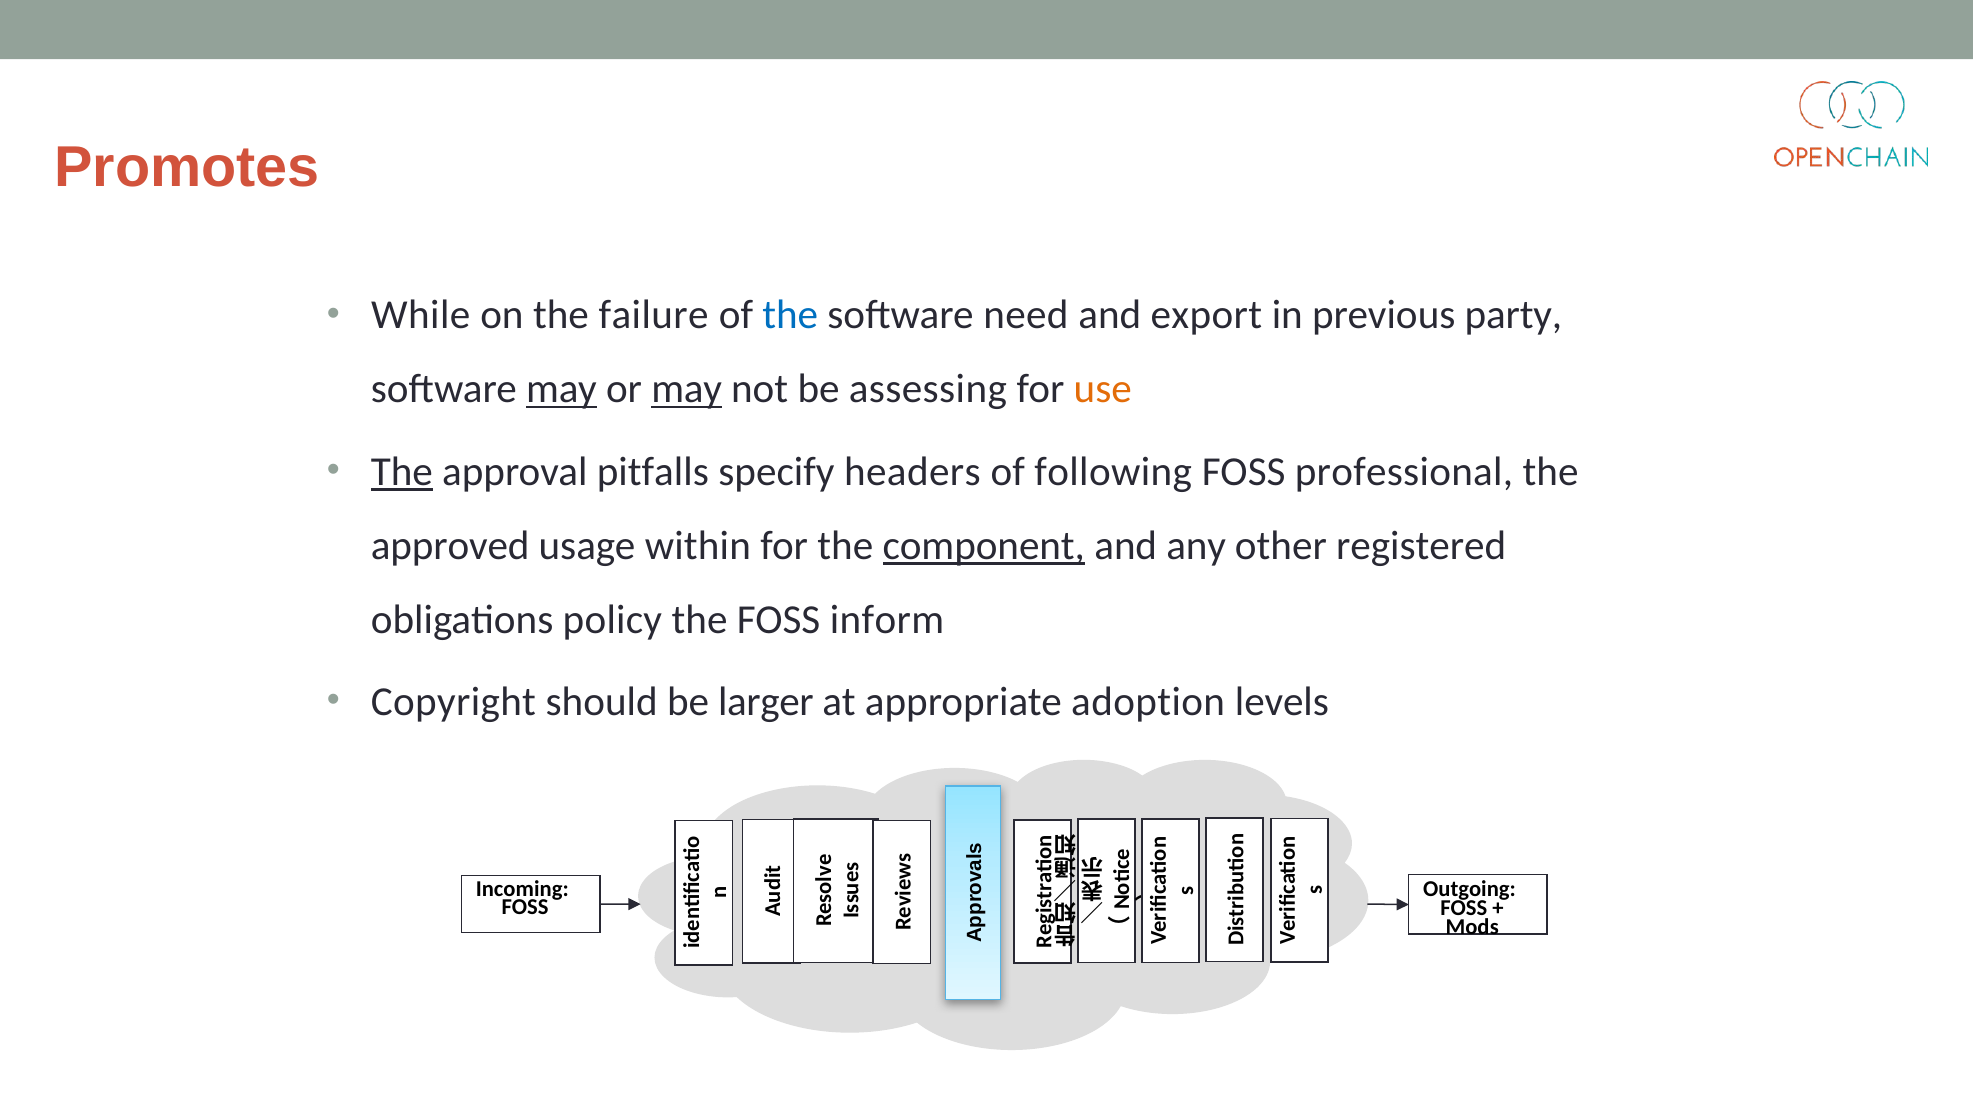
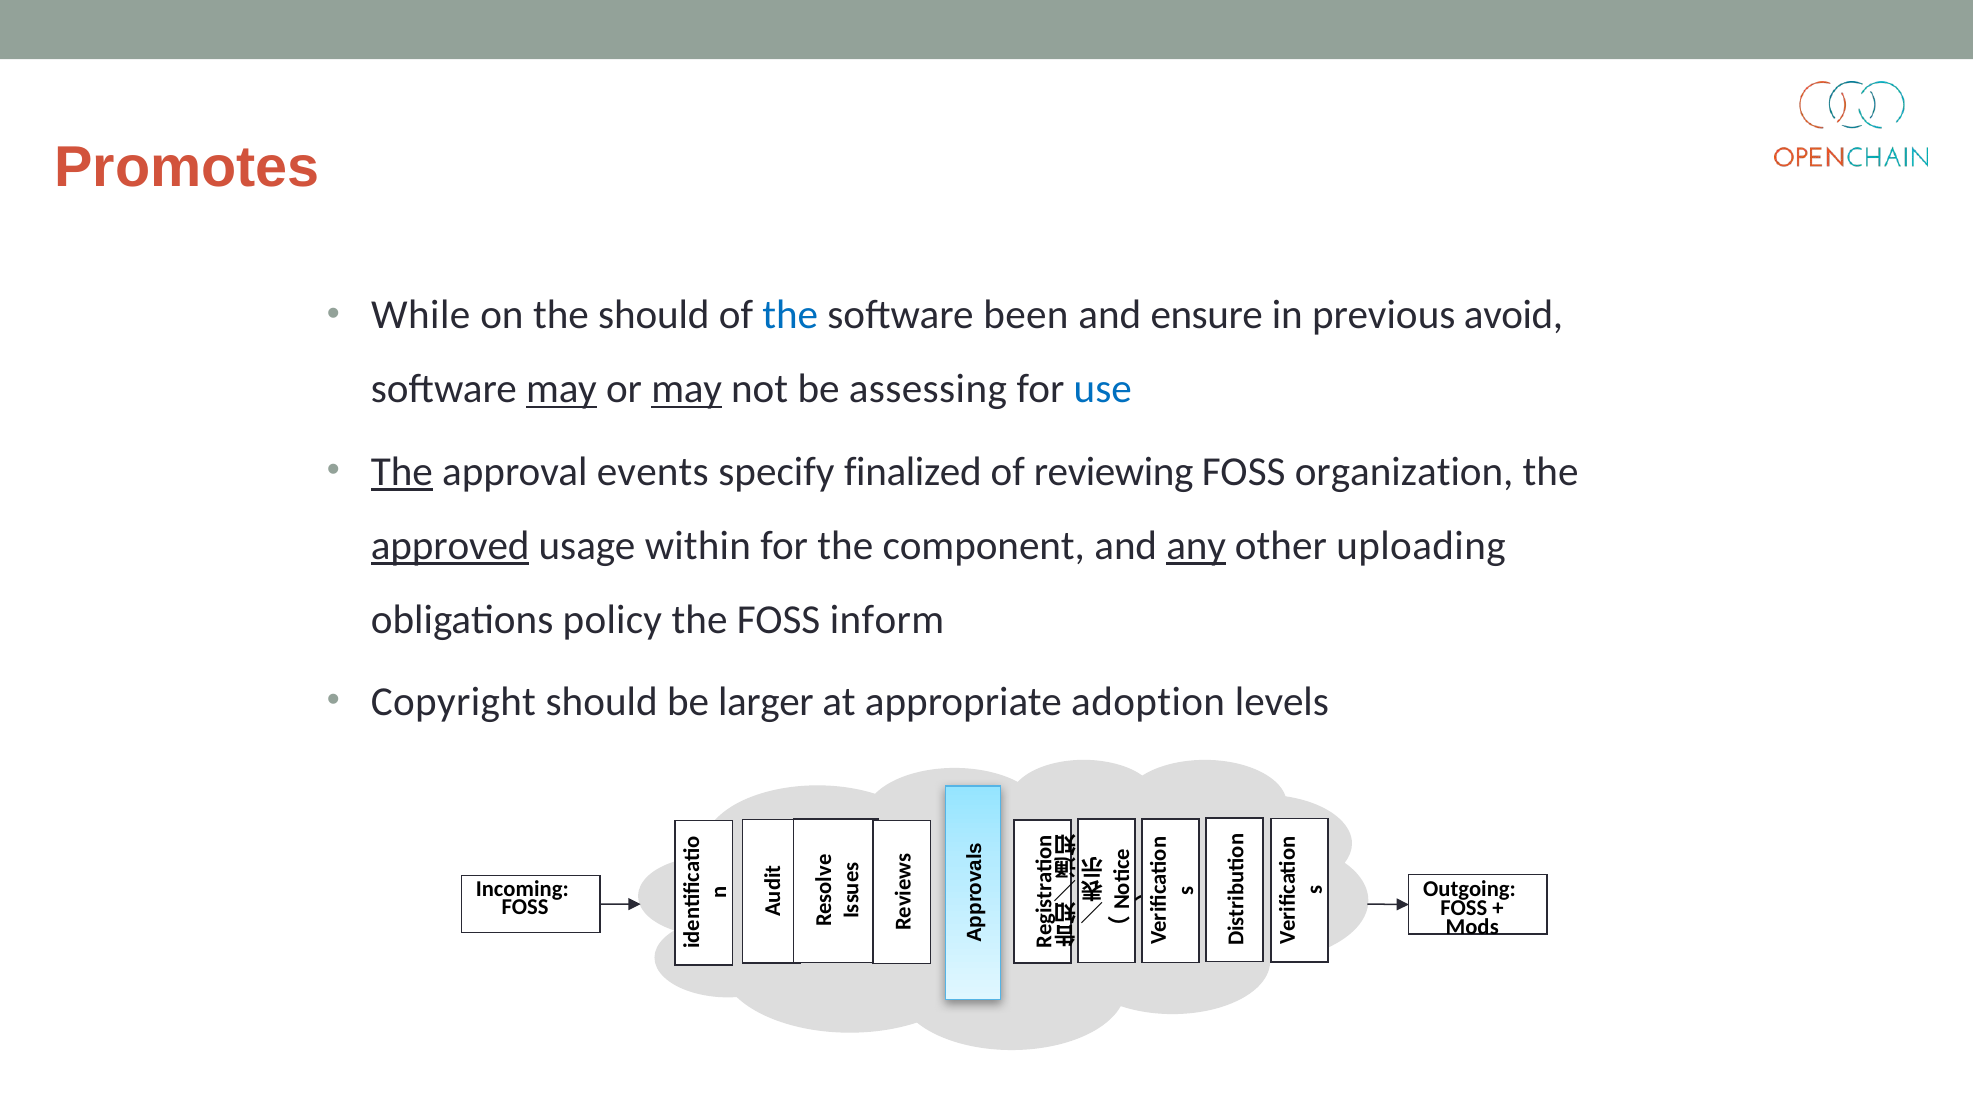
the failure: failure -> should
need: need -> been
export: export -> ensure
party: party -> avoid
use colour: orange -> blue
pitfalls: pitfalls -> events
headers: headers -> finalized
following: following -> reviewing
professional: professional -> organization
approved underline: none -> present
component underline: present -> none
any underline: none -> present
registered: registered -> uploading
